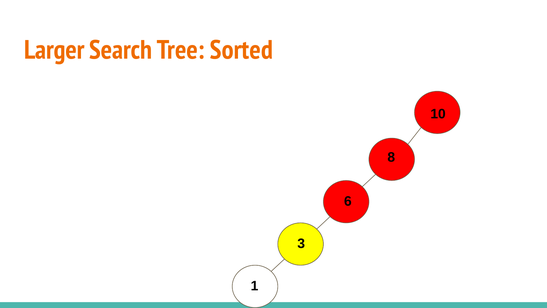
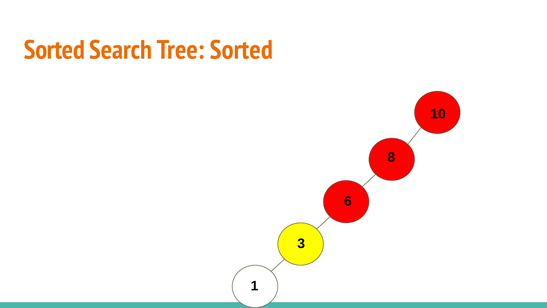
Larger at (54, 50): Larger -> Sorted
